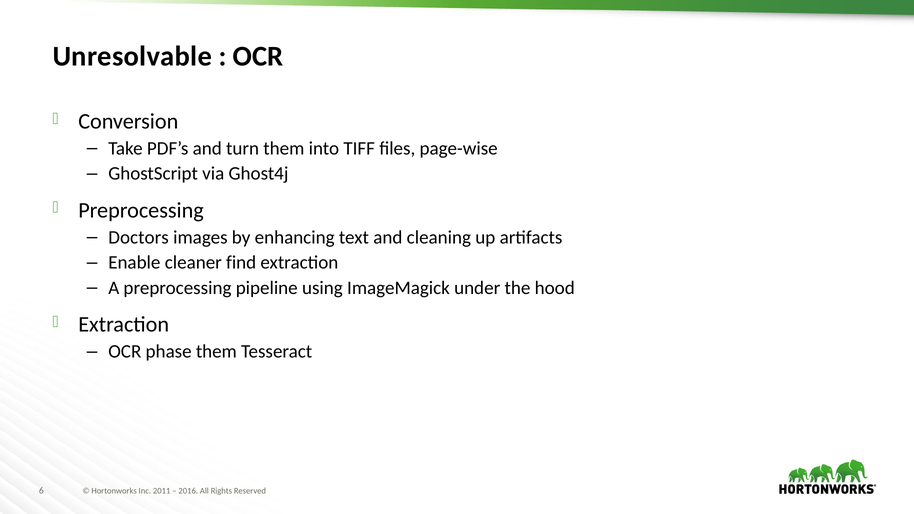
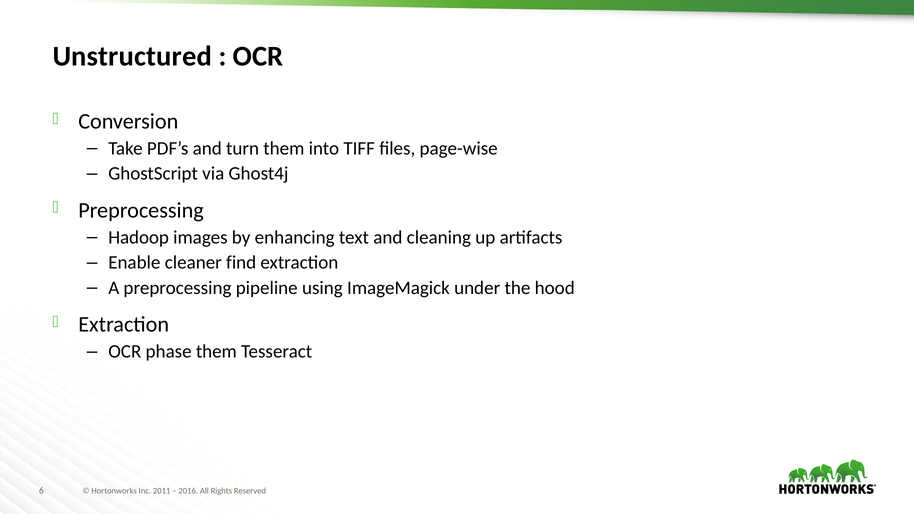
Unresolvable: Unresolvable -> Unstructured
Doctors: Doctors -> Hadoop
